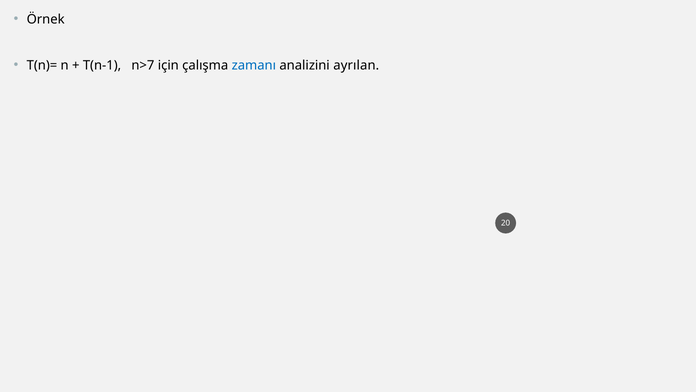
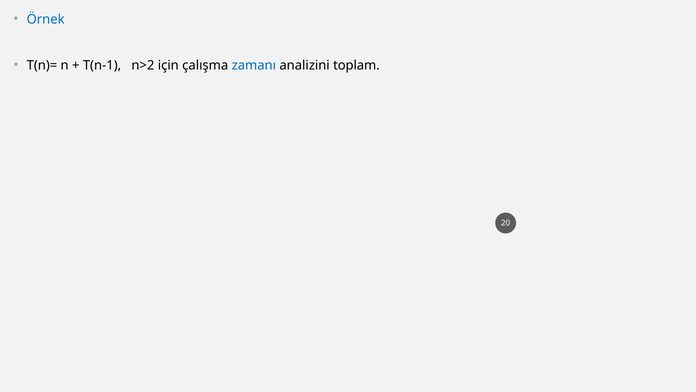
Örnek colour: black -> blue
n>7: n>7 -> n>2
ayrılan: ayrılan -> toplam
